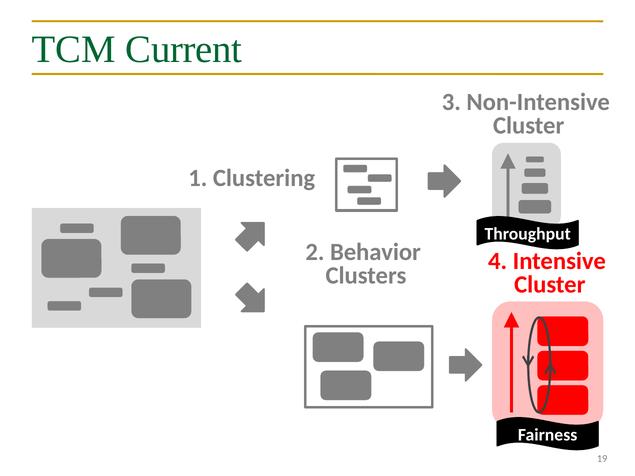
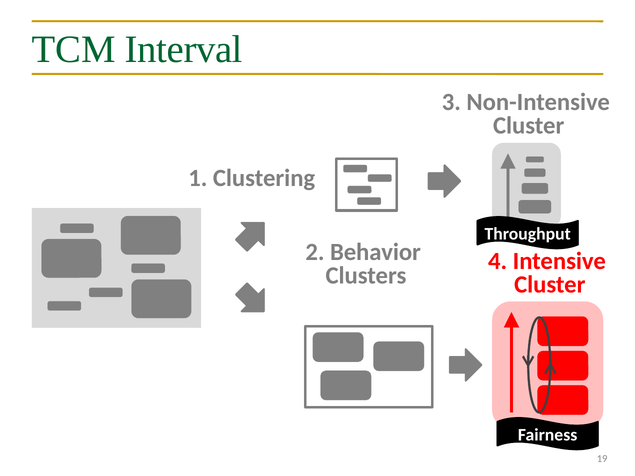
Current: Current -> Interval
